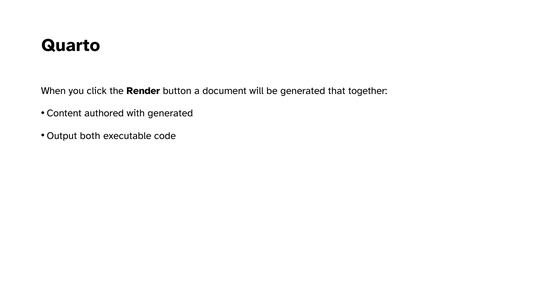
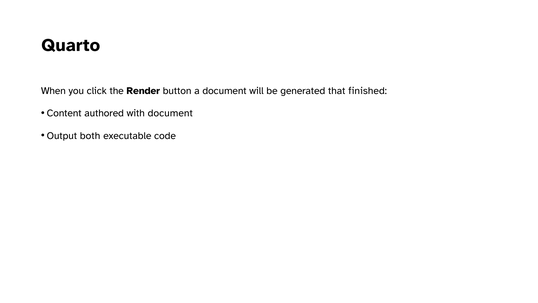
together: together -> finished
with generated: generated -> document
